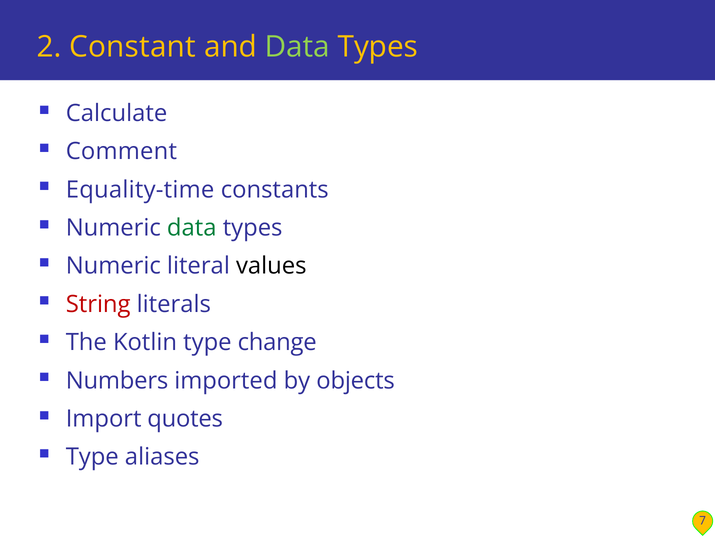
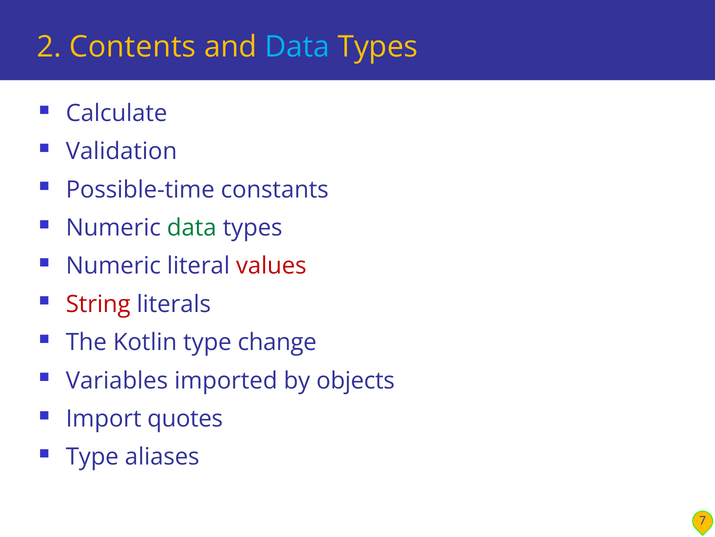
Constant: Constant -> Contents
Data at (297, 47) colour: light green -> light blue
Comment: Comment -> Validation
Equality-time: Equality-time -> Possible-time
values colour: black -> red
Numbers: Numbers -> Variables
